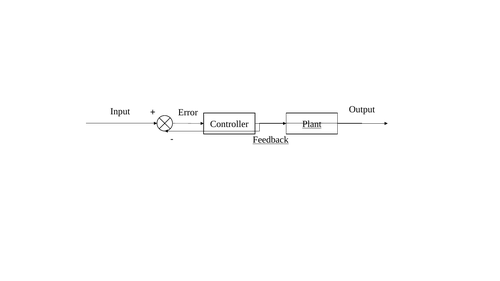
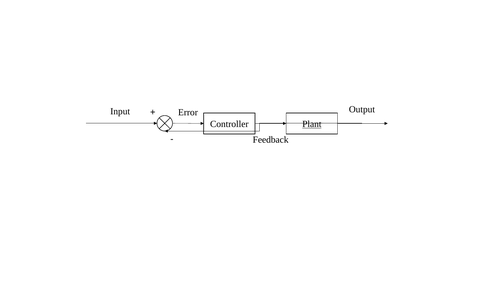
Feedback underline: present -> none
